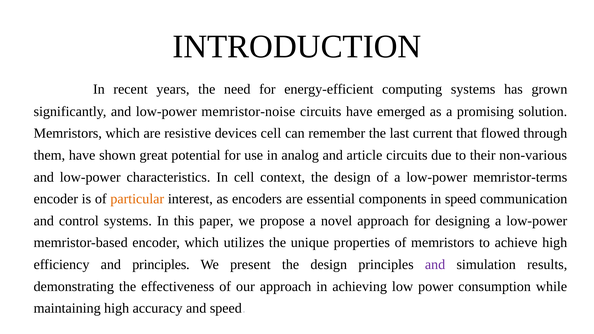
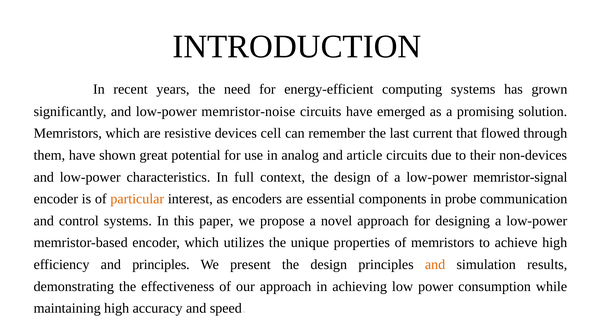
non-various: non-various -> non-devices
In cell: cell -> full
memristor-terms: memristor-terms -> memristor-signal
in speed: speed -> probe
and at (435, 265) colour: purple -> orange
